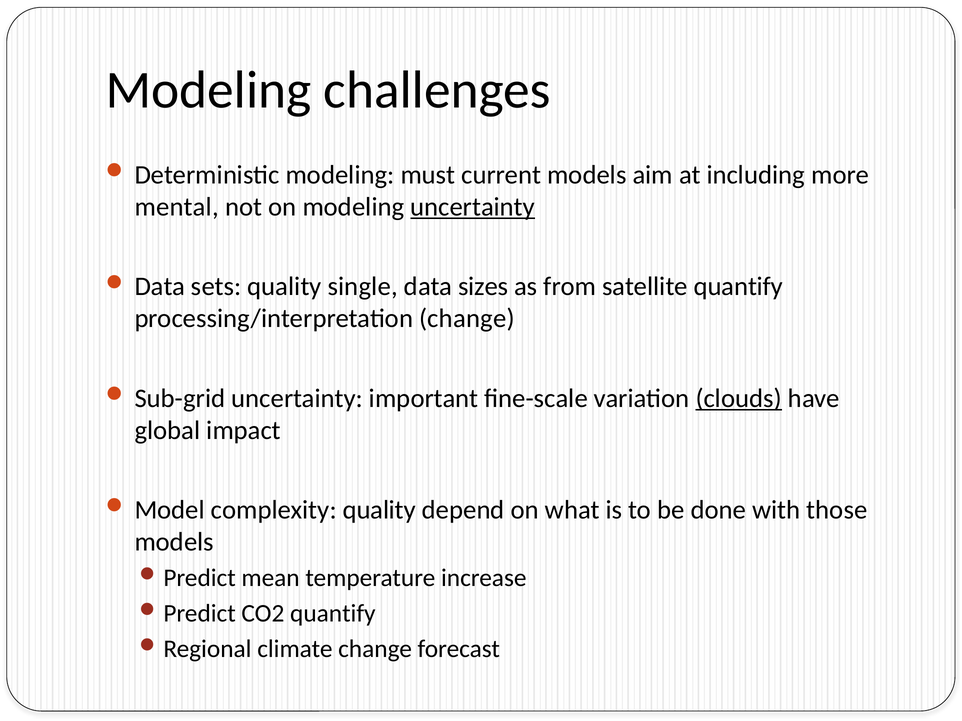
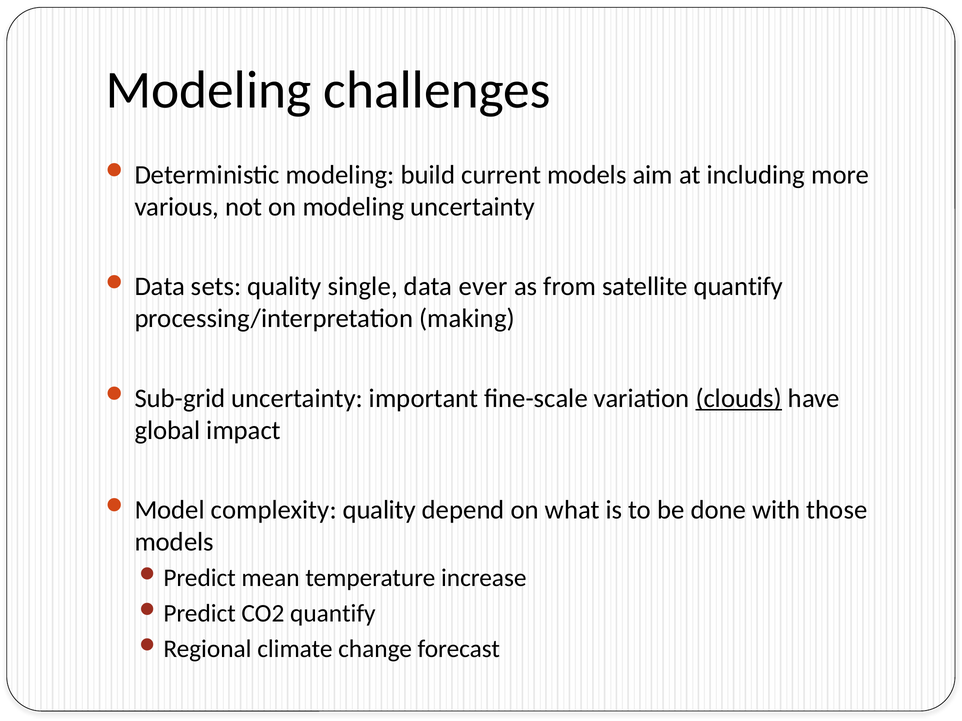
must: must -> build
mental: mental -> various
uncertainty at (473, 207) underline: present -> none
sizes: sizes -> ever
processing/interpretation change: change -> making
